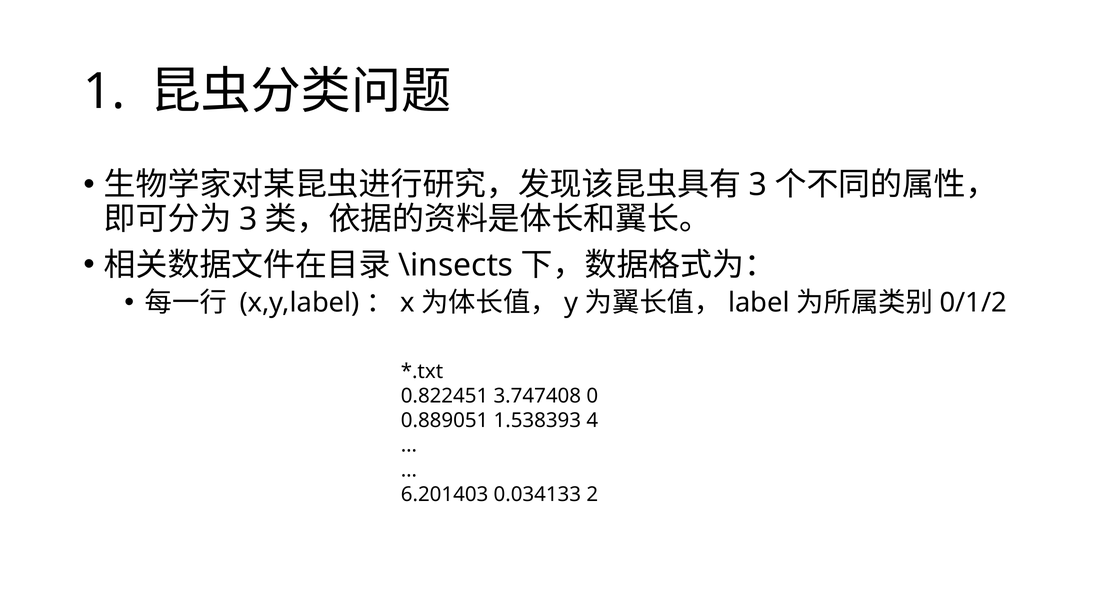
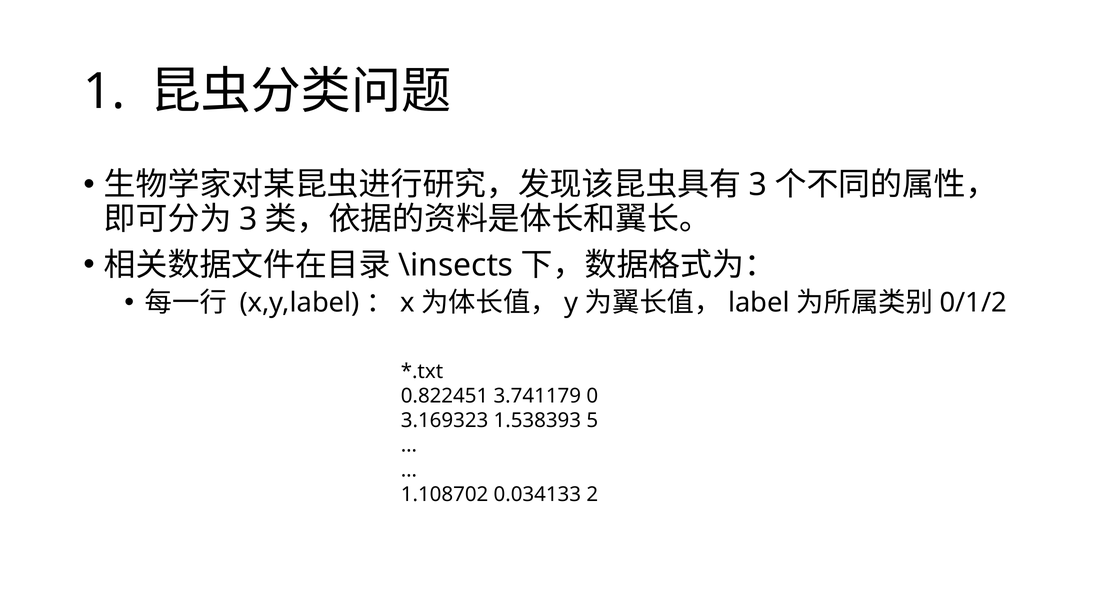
3.747408: 3.747408 -> 3.741179
0.889051: 0.889051 -> 3.169323
4: 4 -> 5
6.201403: 6.201403 -> 1.108702
